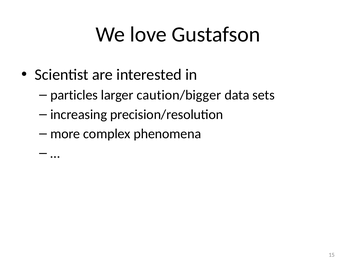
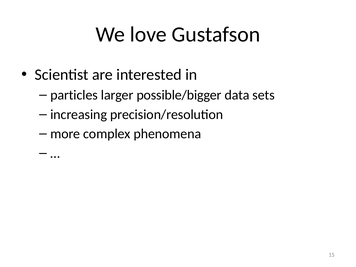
caution/bigger: caution/bigger -> possible/bigger
